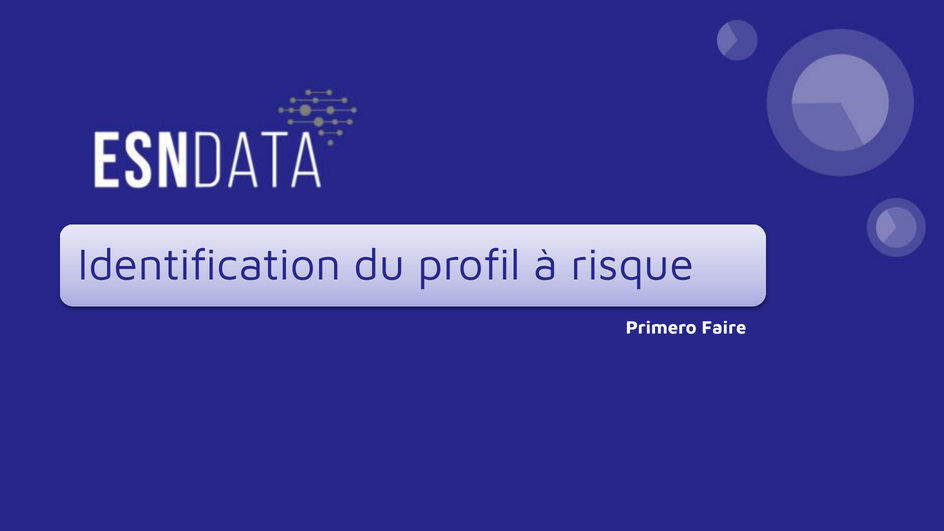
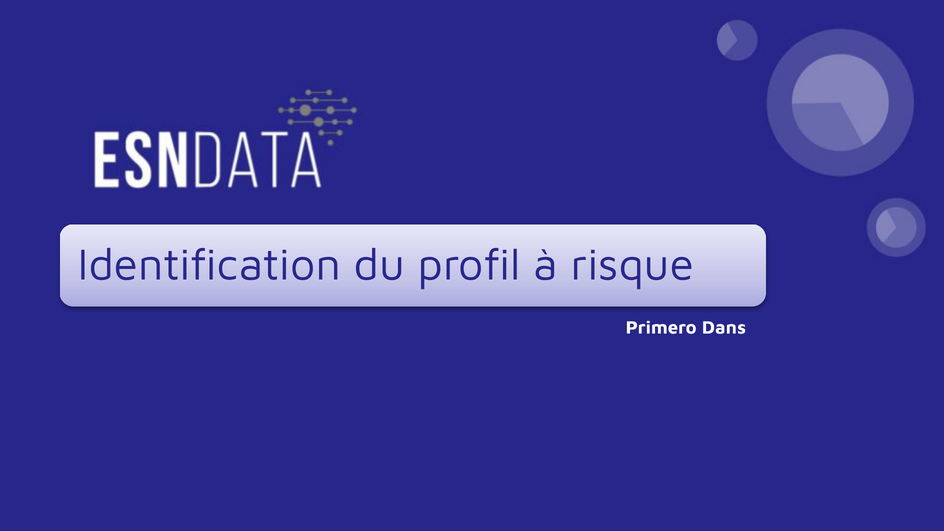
Faire: Faire -> Dans
